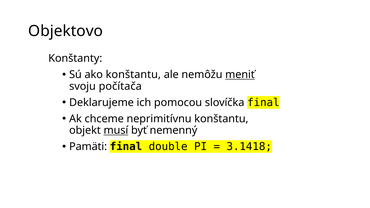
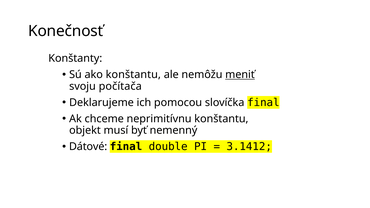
Objektovo: Objektovo -> Konečnosť
musí underline: present -> none
Pamäti: Pamäti -> Dátové
3.1418: 3.1418 -> 3.1412
